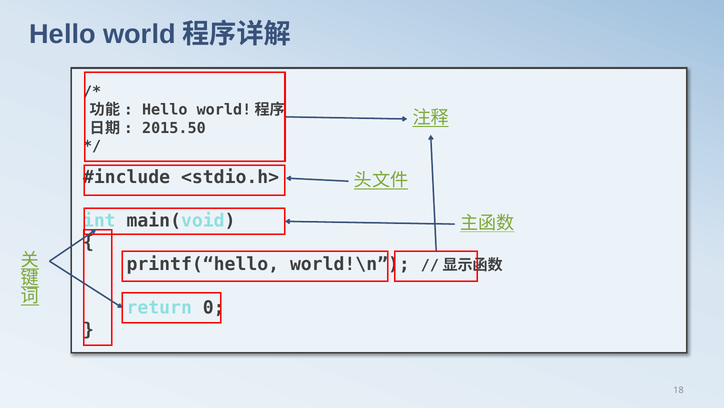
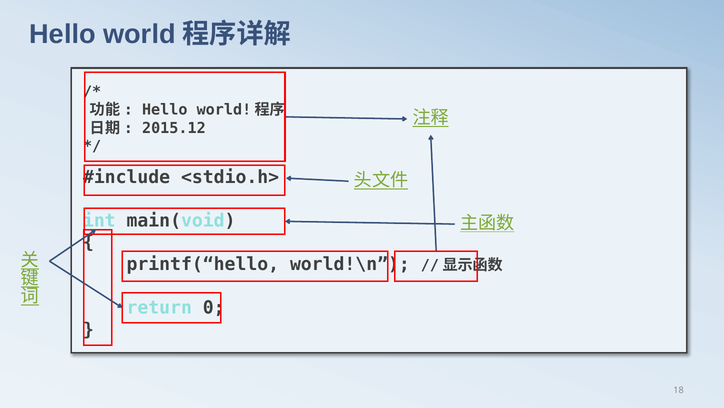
2015.50: 2015.50 -> 2015.12
